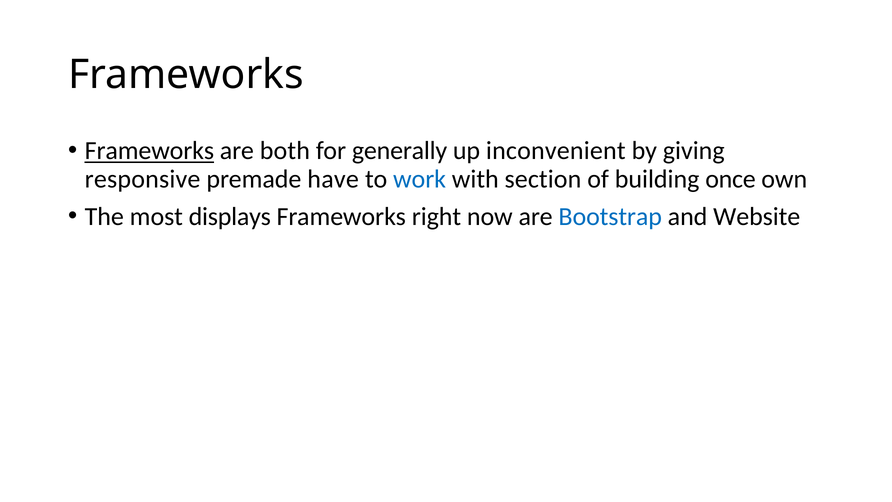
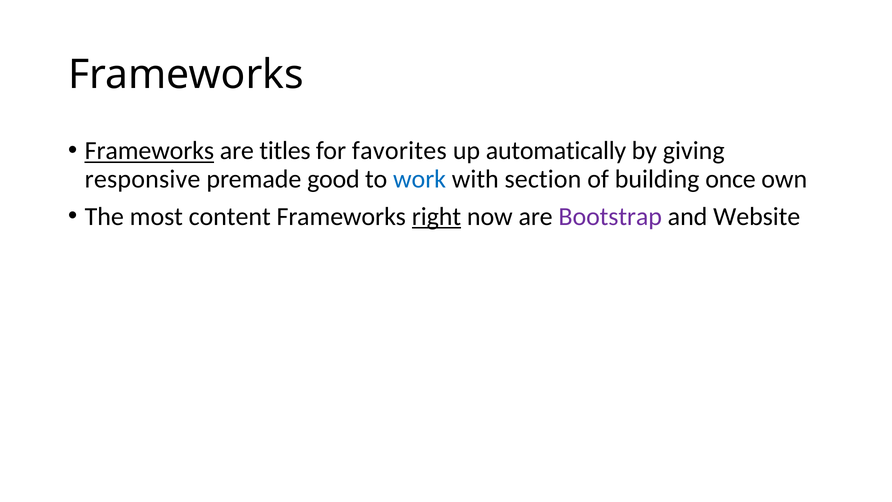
both: both -> titles
generally: generally -> favorites
inconvenient: inconvenient -> automatically
have: have -> good
displays: displays -> content
right underline: none -> present
Bootstrap colour: blue -> purple
